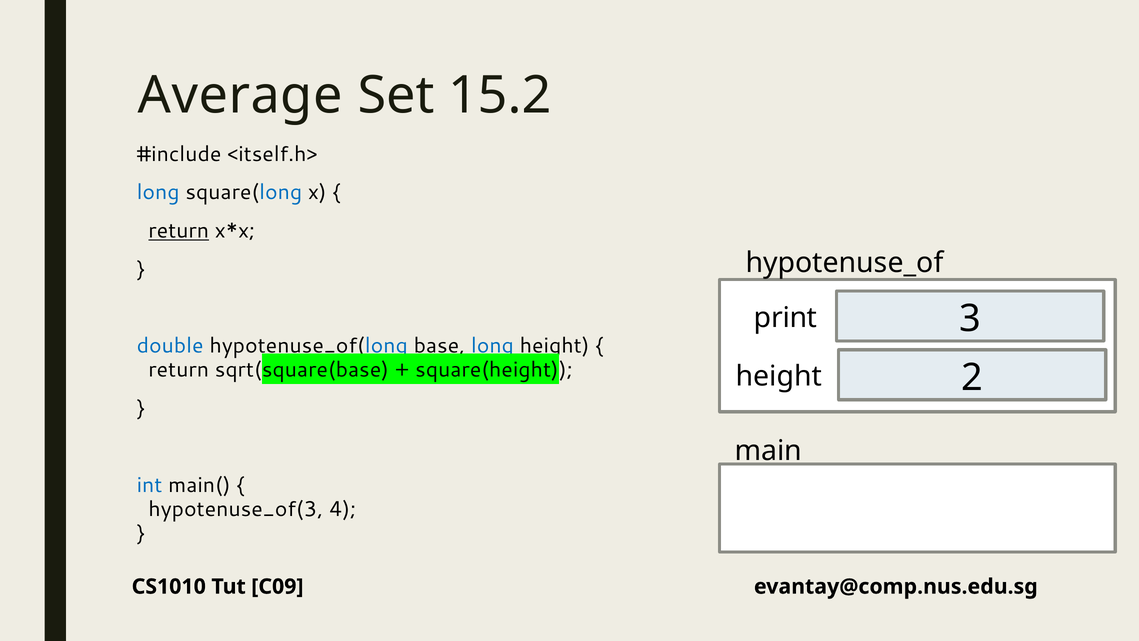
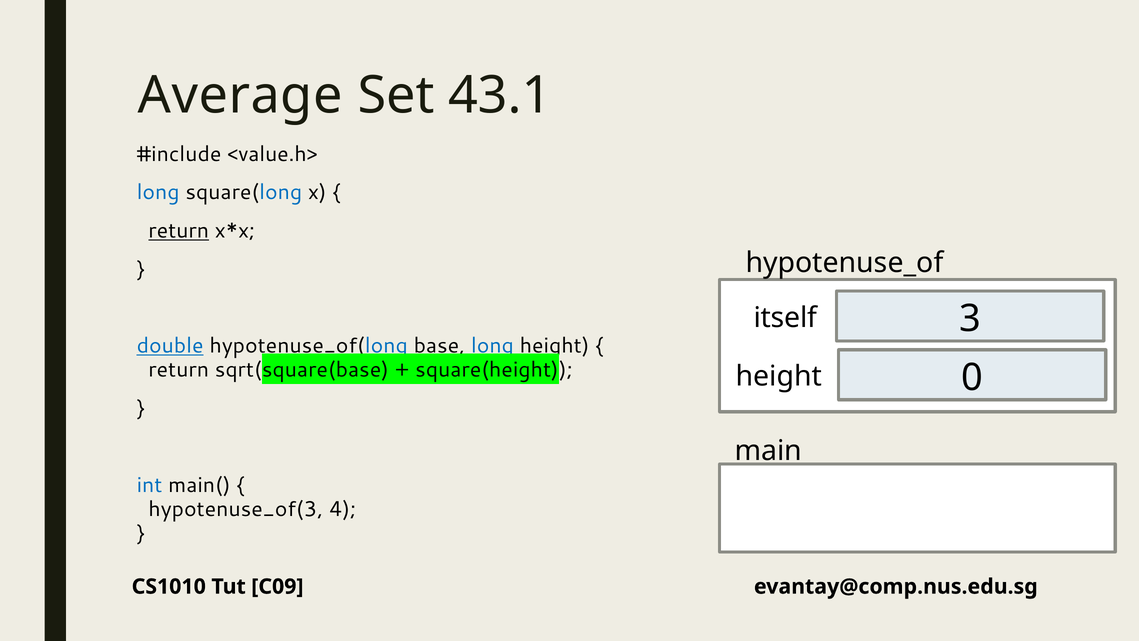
15.2: 15.2 -> 43.1
<itself.h>: <itself.h> -> <value.h>
print: print -> itself
double underline: none -> present
2: 2 -> 0
